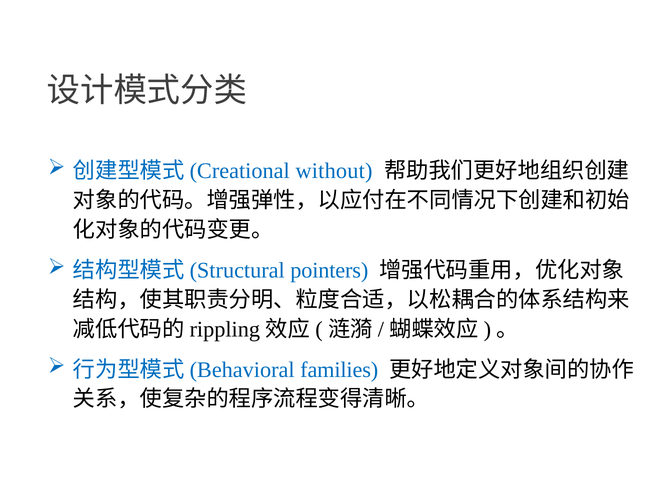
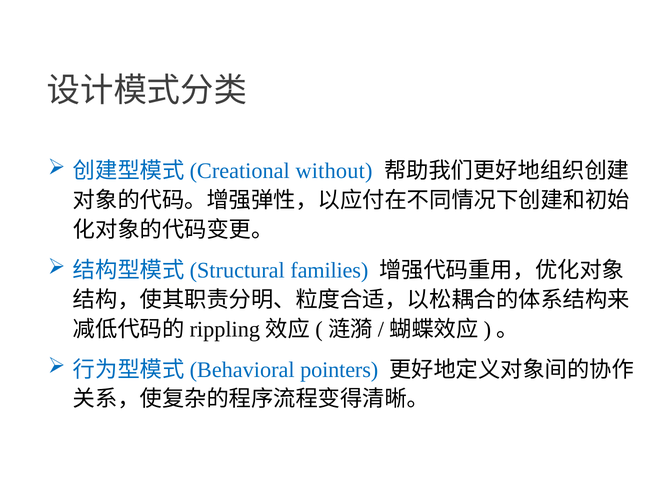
pointers: pointers -> families
families: families -> pointers
